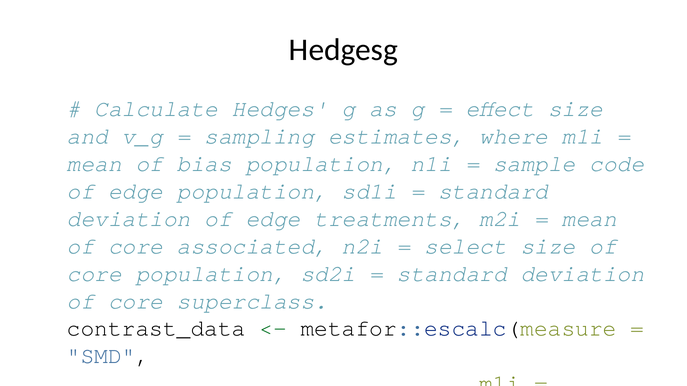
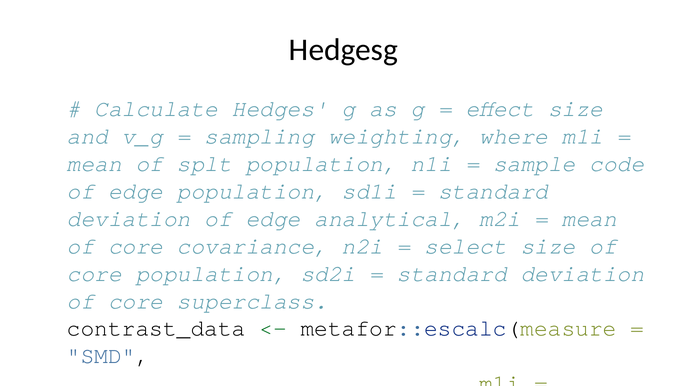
estimates: estimates -> weighting
bias: bias -> splt
treatments: treatments -> analytical
associated: associated -> covariance
